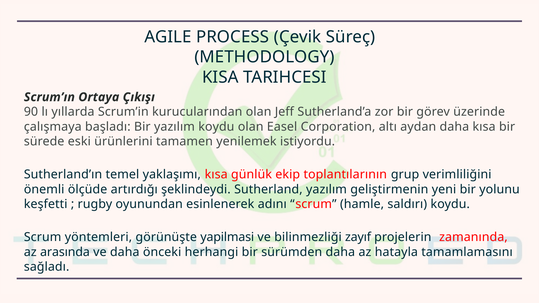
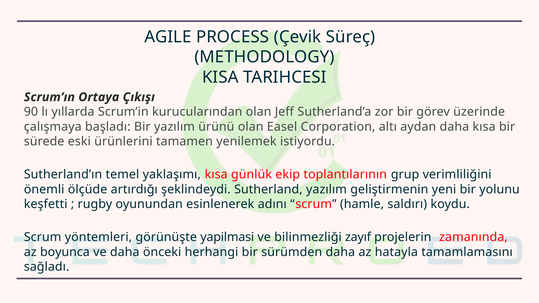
yazılım koydu: koydu -> ürünü
arasında: arasında -> boyunca
